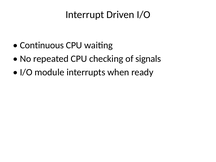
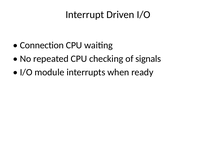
Continuous: Continuous -> Connection
